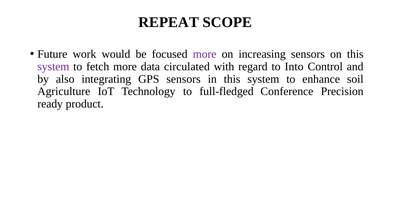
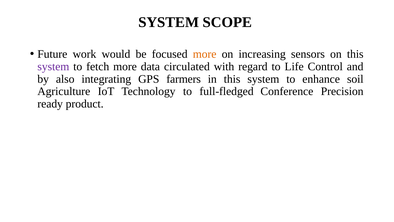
REPEAT at (169, 22): REPEAT -> SYSTEM
more at (205, 54) colour: purple -> orange
Into: Into -> Life
GPS sensors: sensors -> farmers
